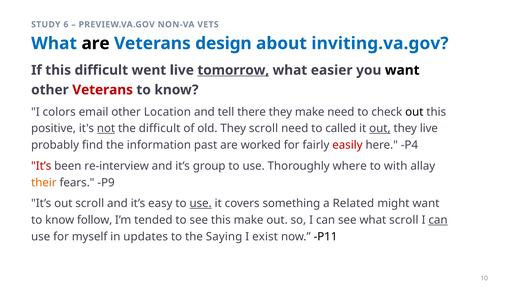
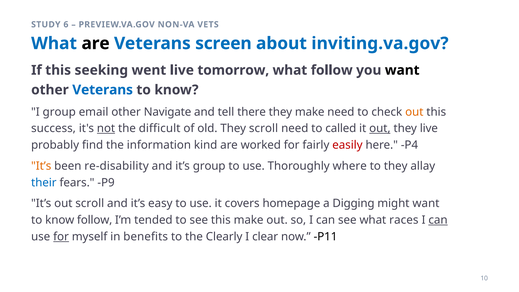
design: design -> screen
this difficult: difficult -> seeking
tomorrow underline: present -> none
what easier: easier -> follow
Veterans at (103, 90) colour: red -> blue
I colors: colors -> group
Location: Location -> Navigate
out at (414, 112) colour: black -> orange
positive: positive -> success
past: past -> kind
It’s at (41, 166) colour: red -> orange
re-interview: re-interview -> re-disability
to with: with -> they
their colour: orange -> blue
use at (201, 203) underline: present -> none
something: something -> homepage
Related: Related -> Digging
what scroll: scroll -> races
for at (61, 237) underline: none -> present
updates: updates -> benefits
Saying: Saying -> Clearly
exist: exist -> clear
